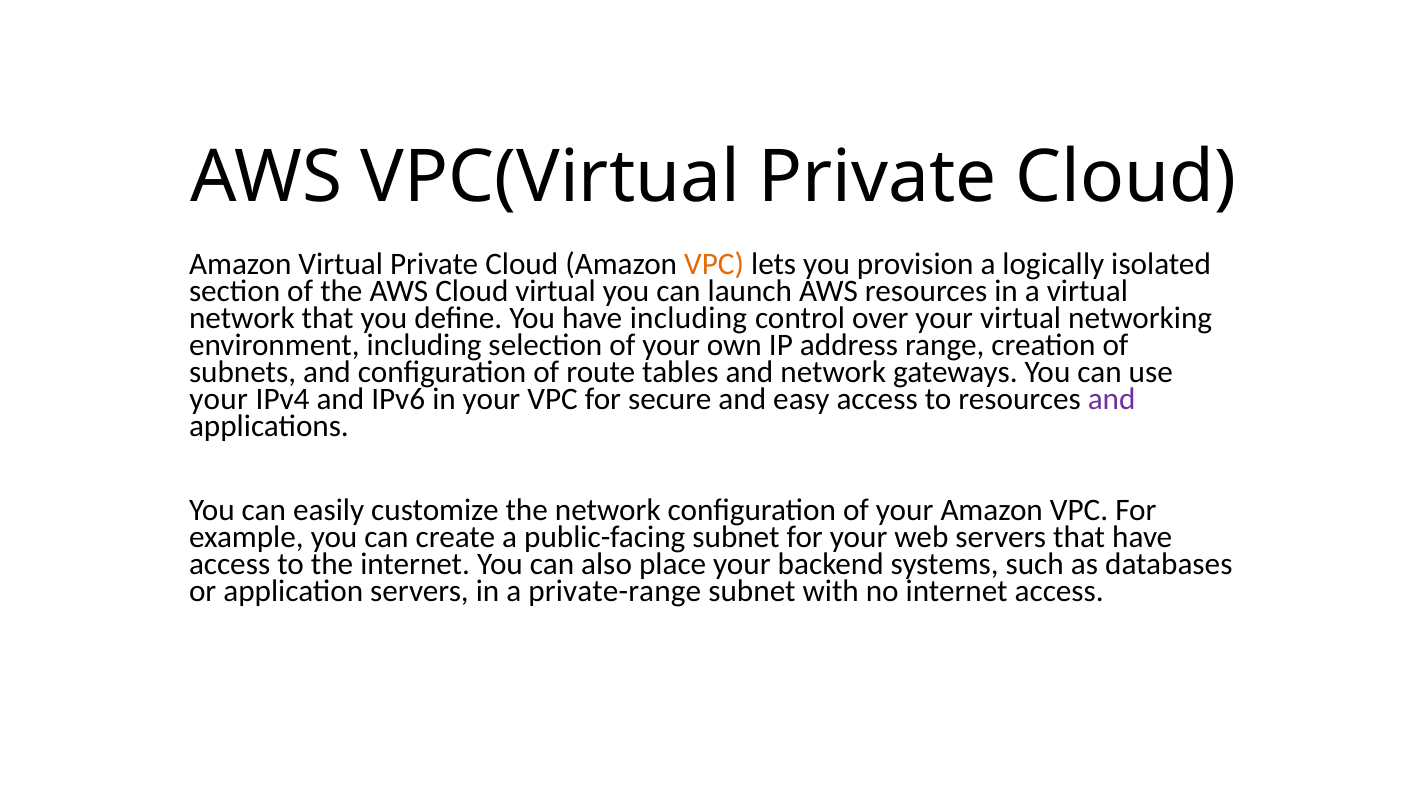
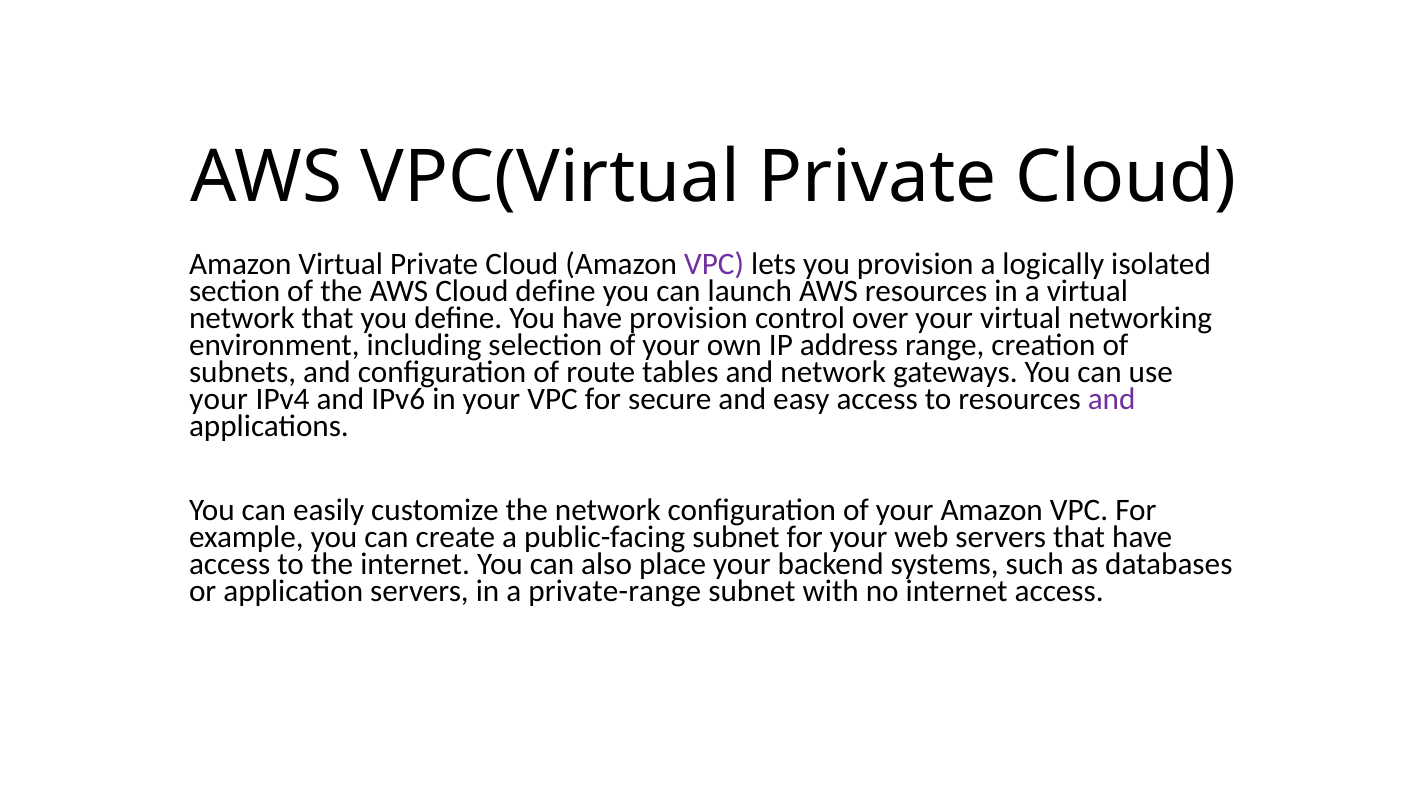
VPC at (714, 264) colour: orange -> purple
Cloud virtual: virtual -> define
have including: including -> provision
